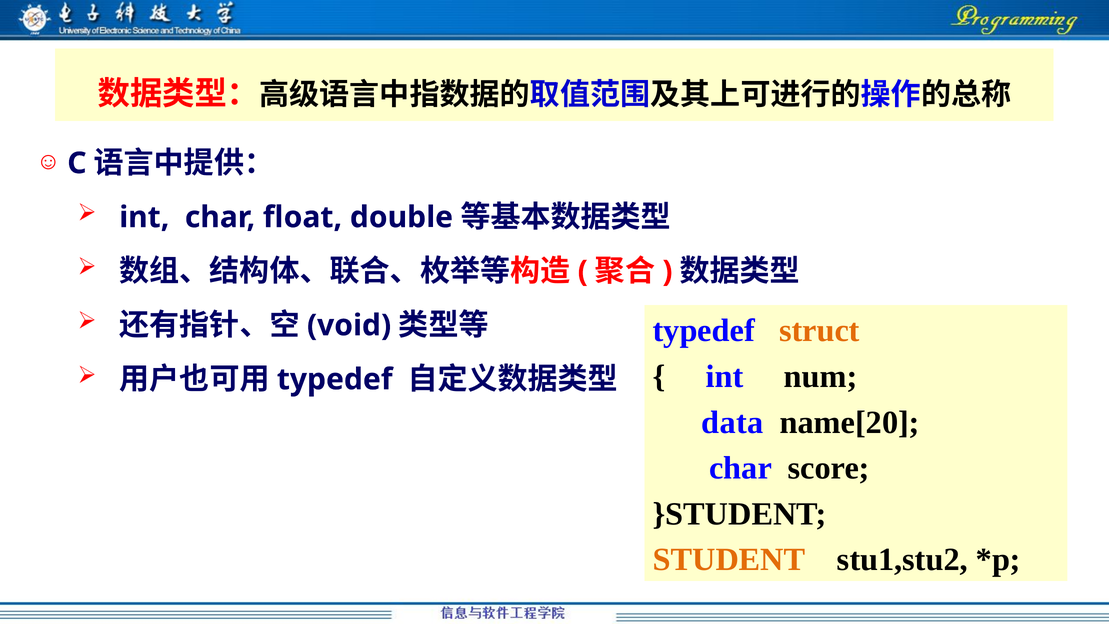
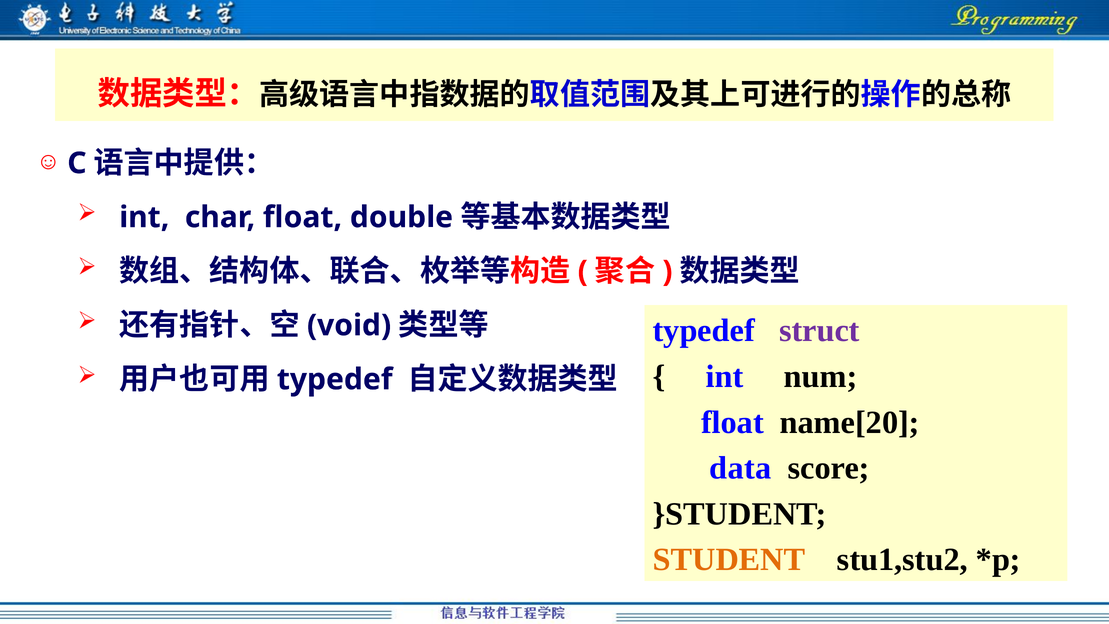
struct colour: orange -> purple
data at (732, 422): data -> float
char at (741, 468): char -> data
